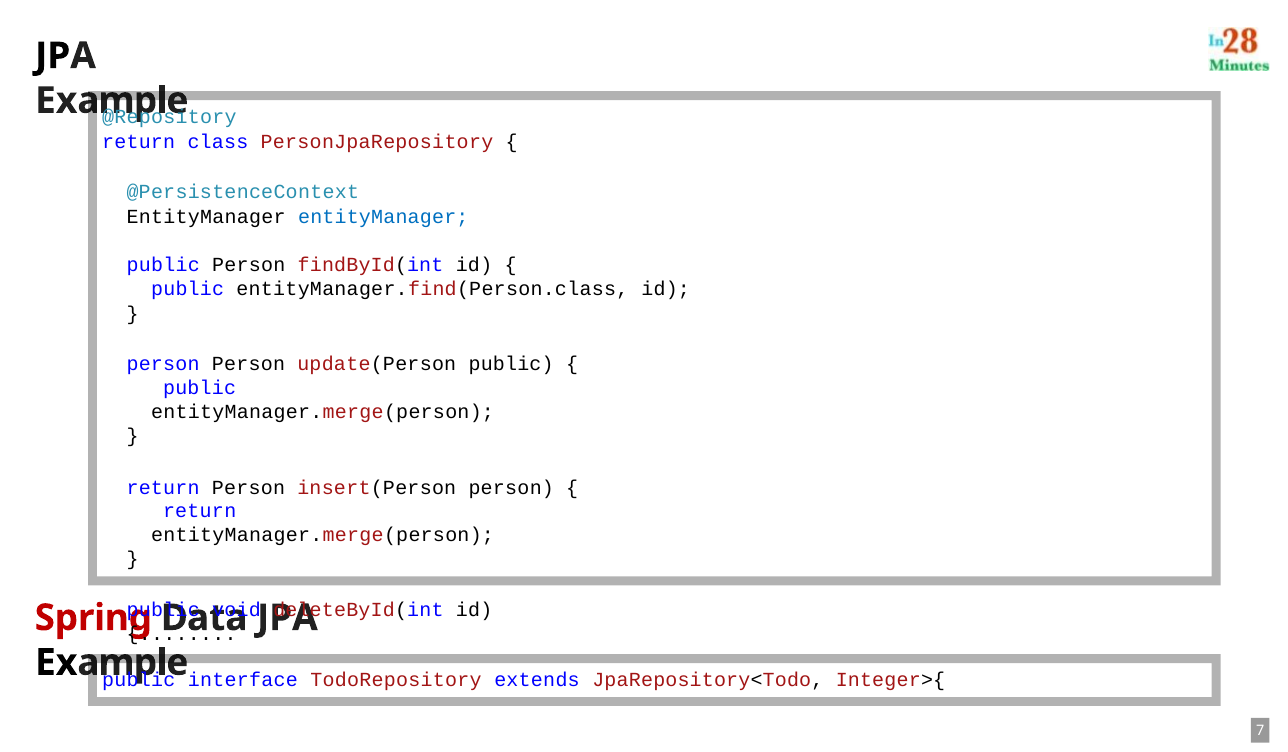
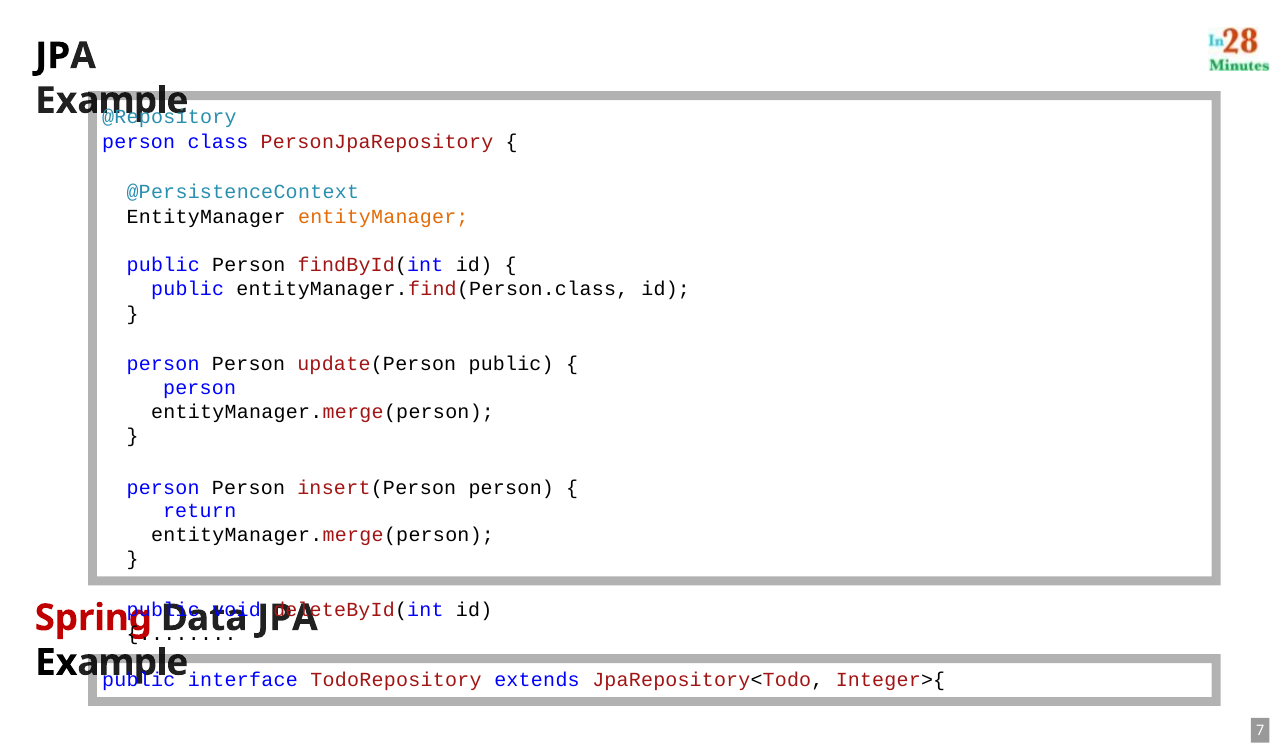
return at (139, 142): return -> person
entityManager at (383, 216) colour: blue -> orange
public at (200, 387): public -> person
return at (163, 487): return -> person
